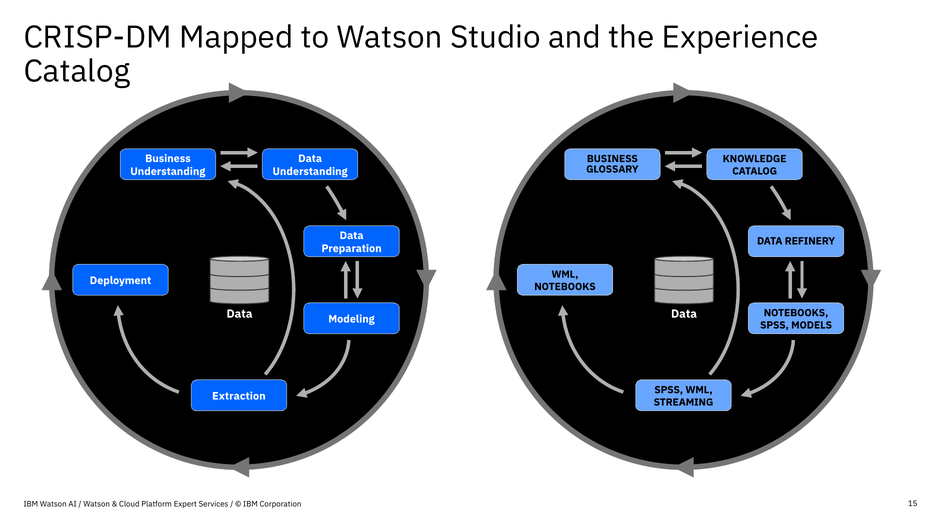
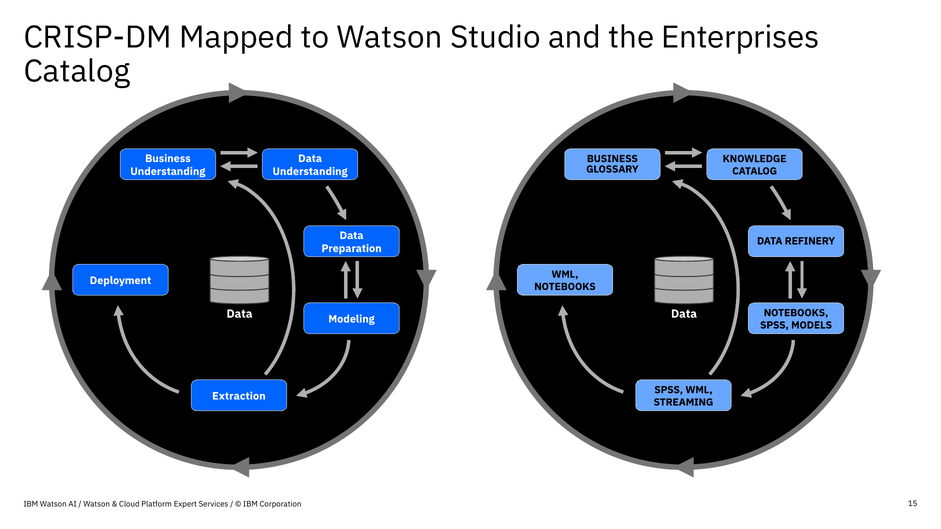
Experience: Experience -> Enterprises
